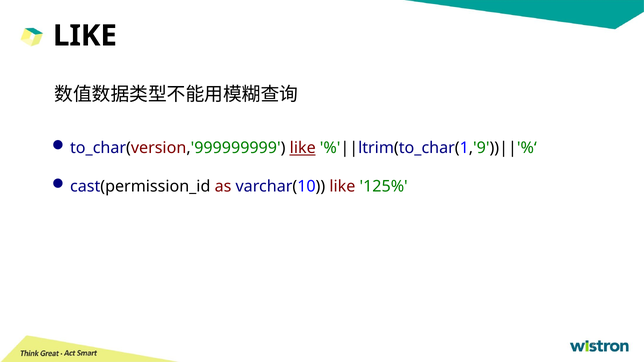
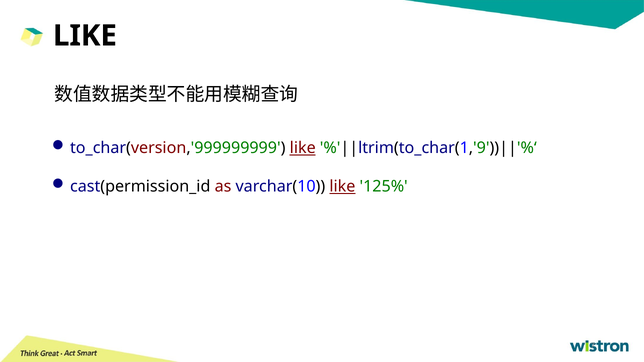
like at (342, 187) underline: none -> present
